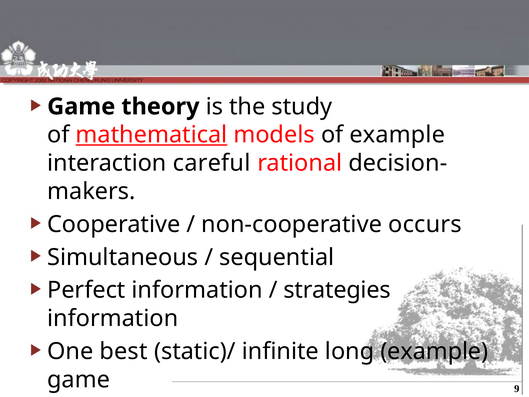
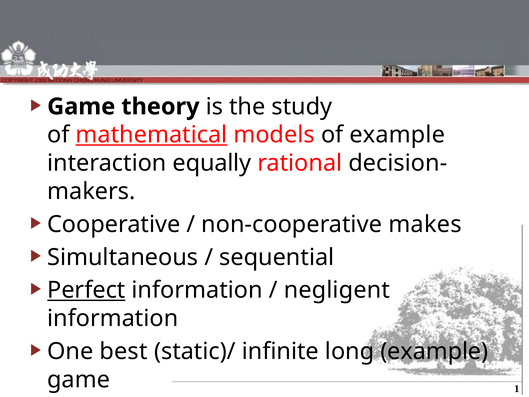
careful: careful -> equally
occurs: occurs -> makes
Perfect underline: none -> present
strategies: strategies -> negligent
9: 9 -> 1
